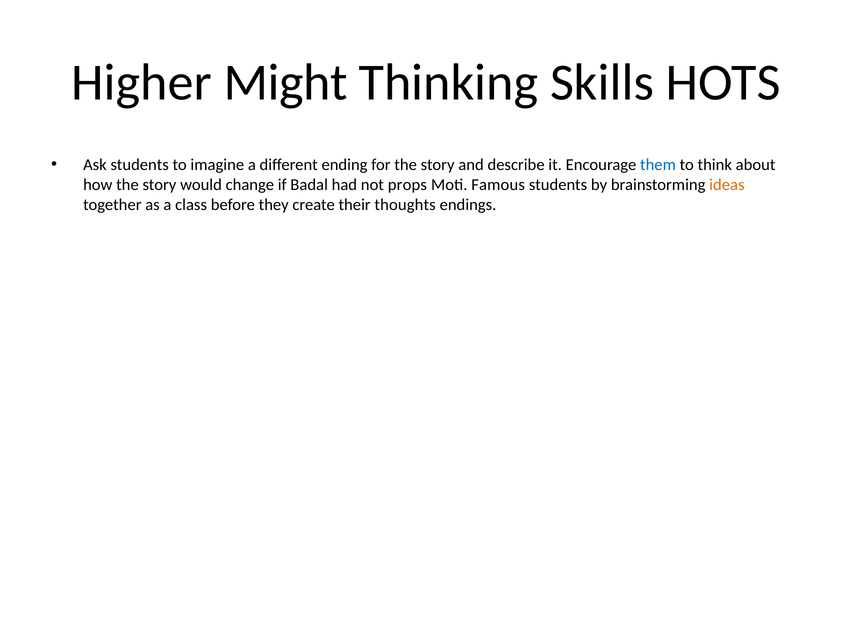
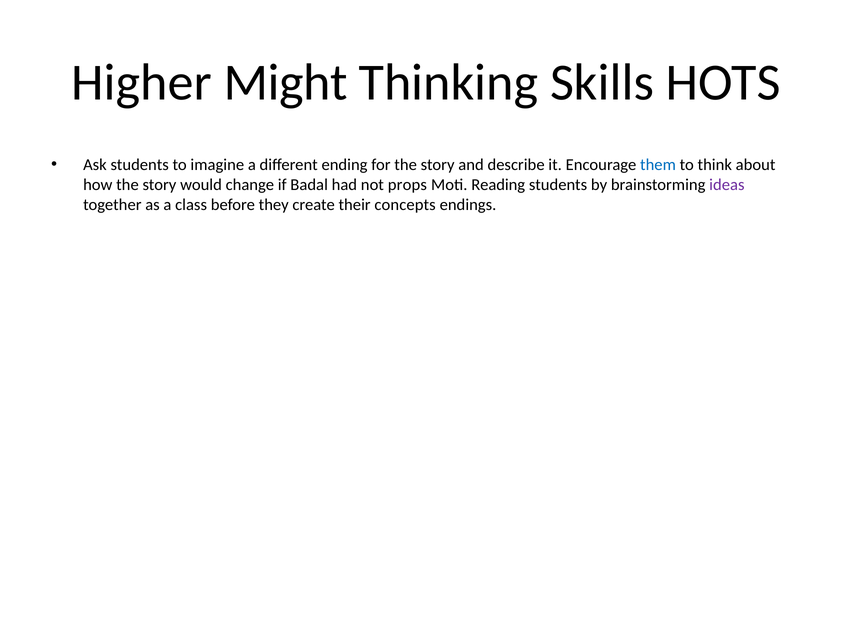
Famous: Famous -> Reading
ideas colour: orange -> purple
thoughts: thoughts -> concepts
